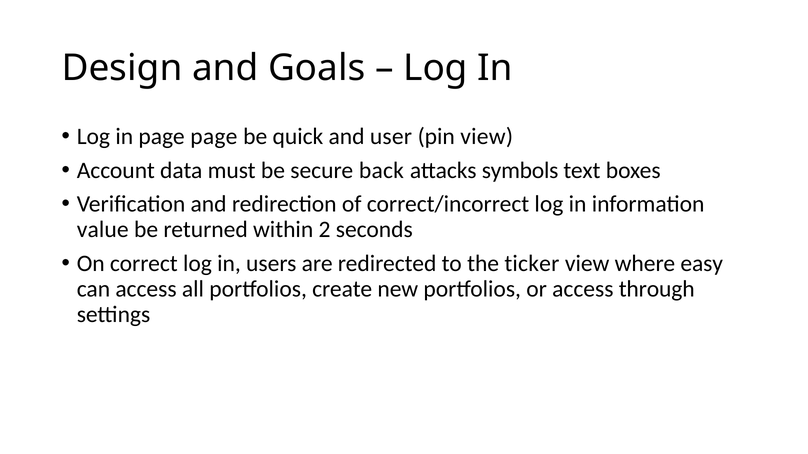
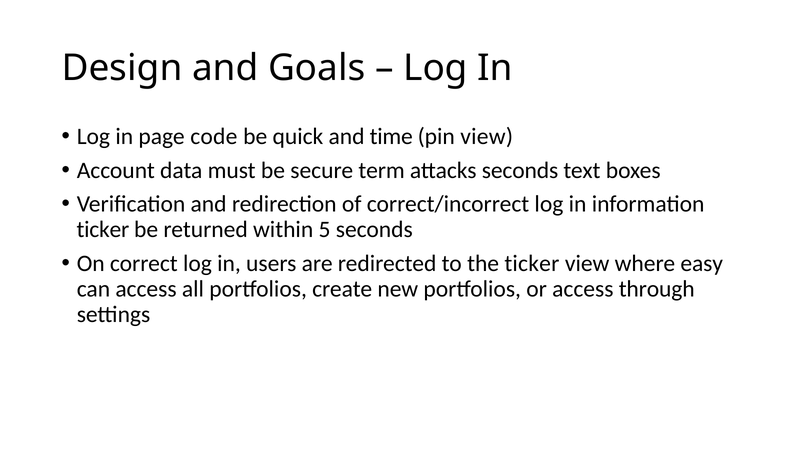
page page: page -> code
user: user -> time
back: back -> term
attacks symbols: symbols -> seconds
value at (103, 230): value -> ticker
2: 2 -> 5
